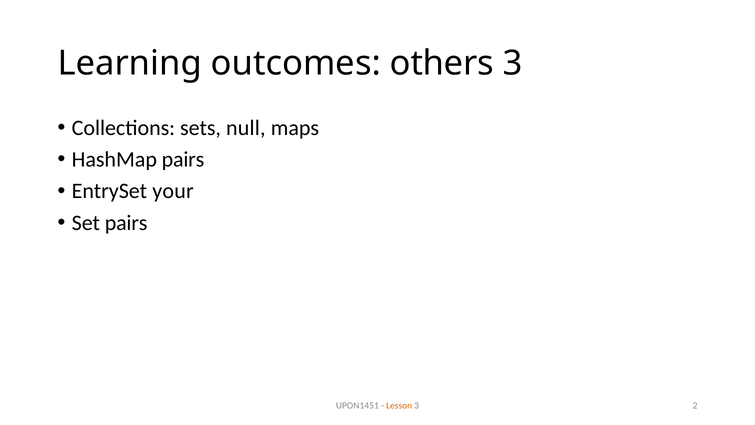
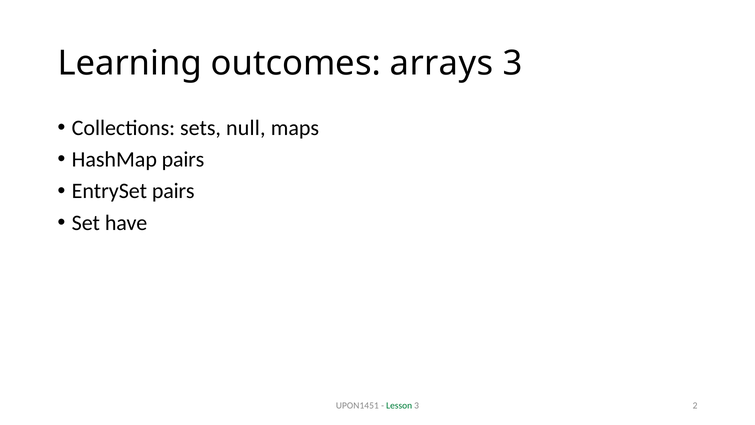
others: others -> arrays
EntrySet your: your -> pairs
Set pairs: pairs -> have
Lesson colour: orange -> green
